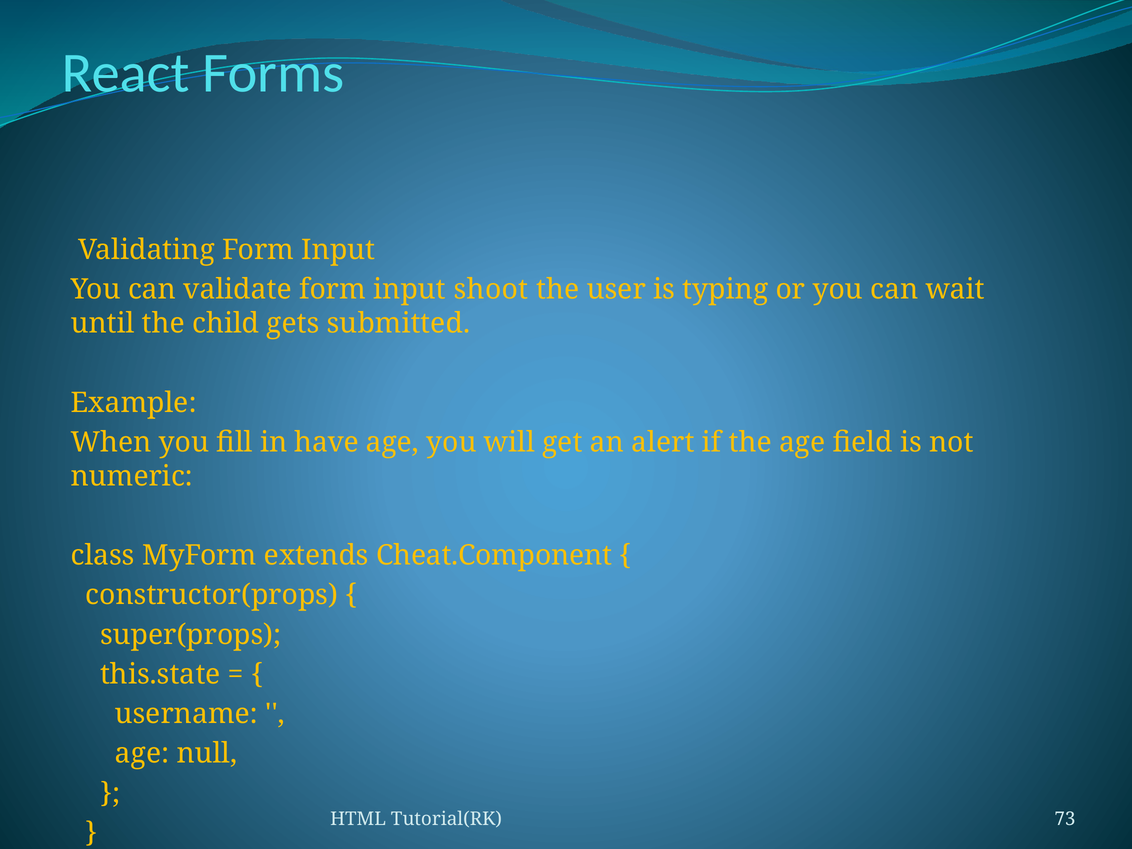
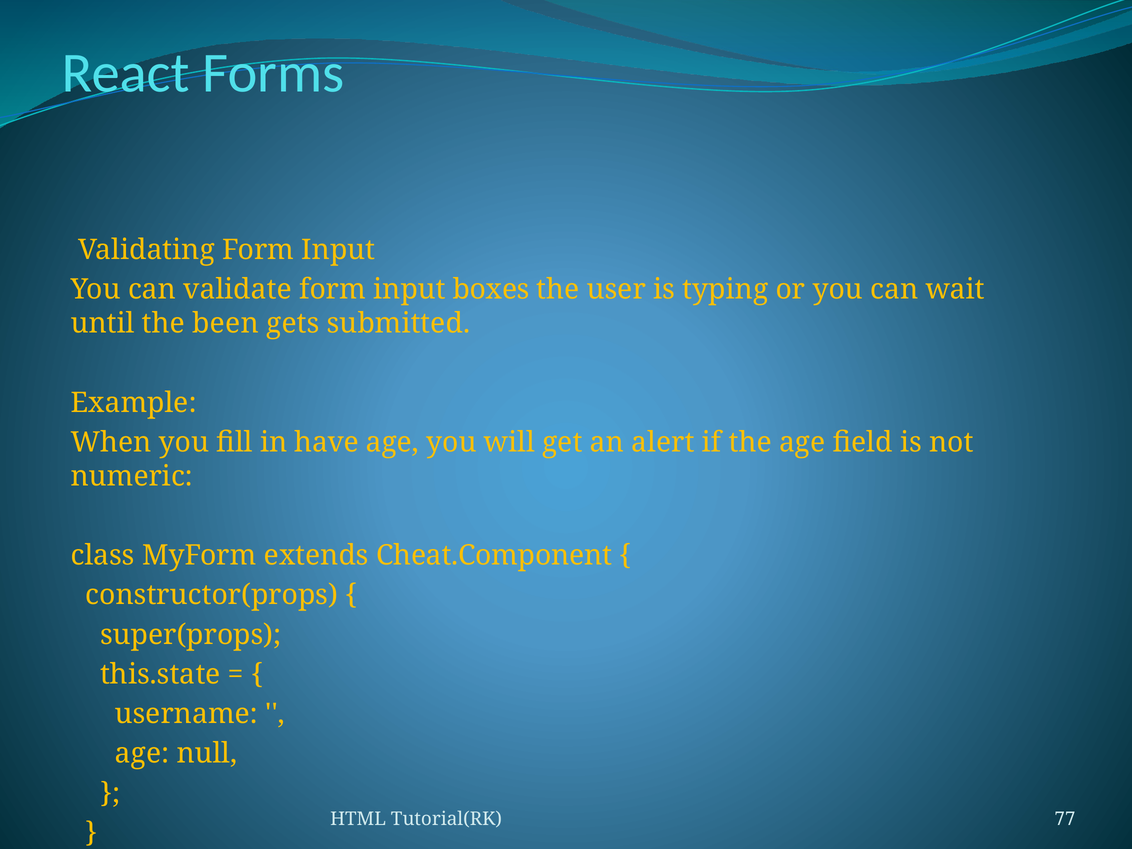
shoot: shoot -> boxes
child: child -> been
73: 73 -> 77
